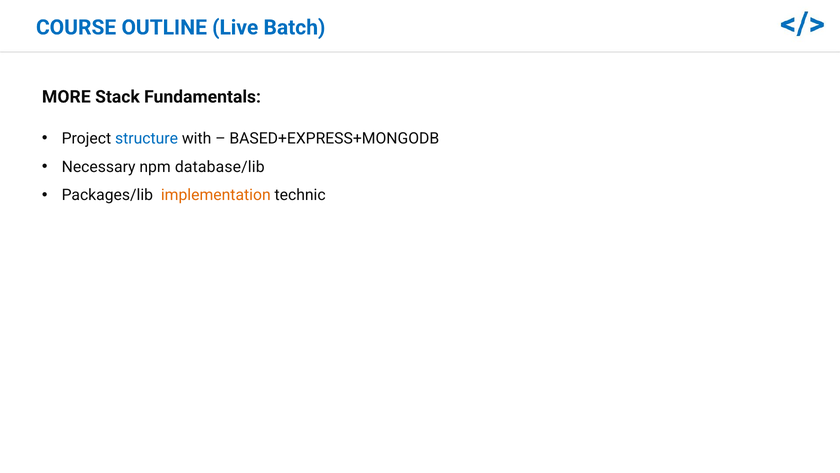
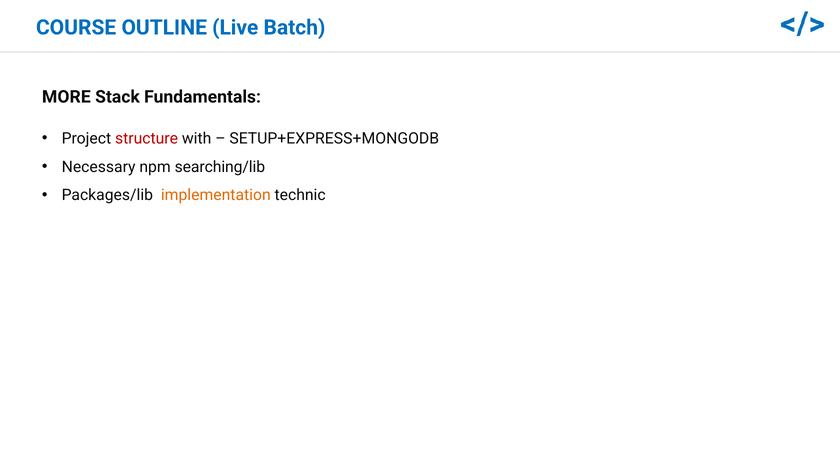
structure colour: blue -> red
BASED+EXPRESS+MONGODB: BASED+EXPRESS+MONGODB -> SETUP+EXPRESS+MONGODB
database/lib: database/lib -> searching/lib
